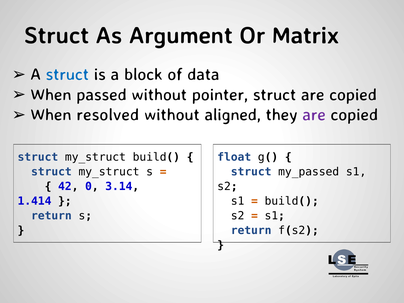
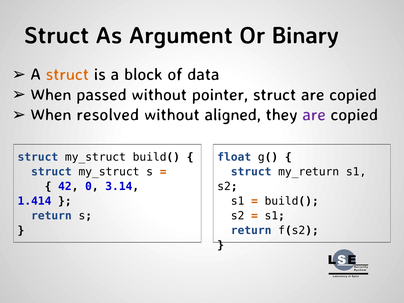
Matrix: Matrix -> Binary
struct at (67, 75) colour: blue -> orange
my_passed: my_passed -> my_return
